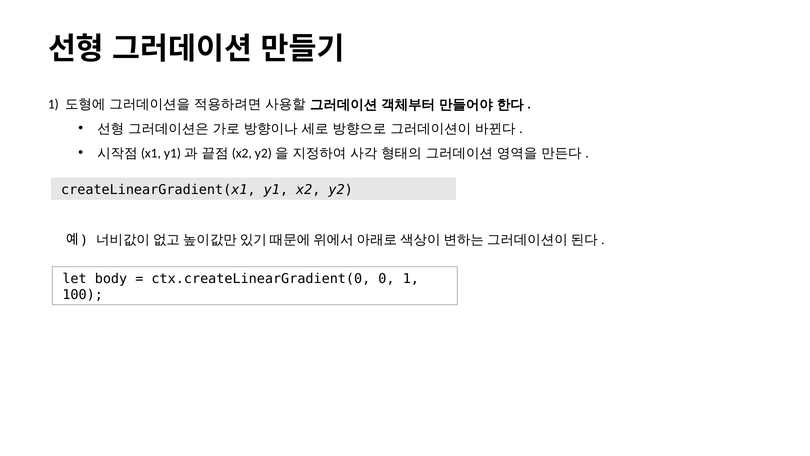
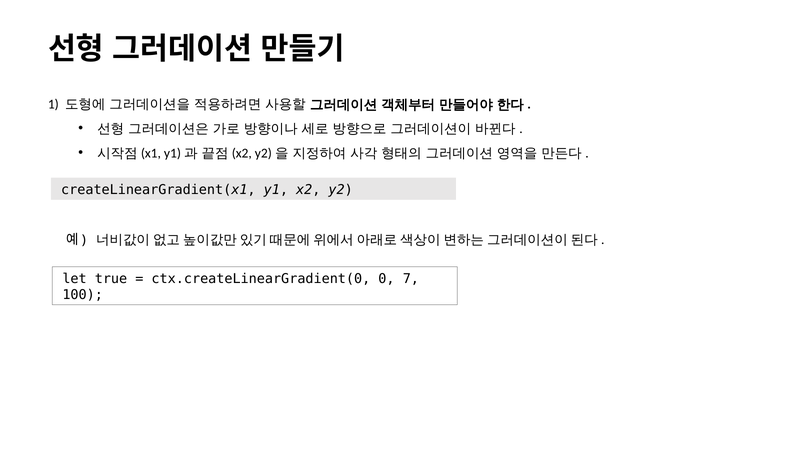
body: body -> true
0 1: 1 -> 7
